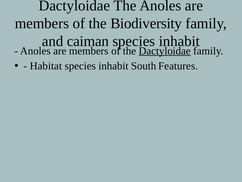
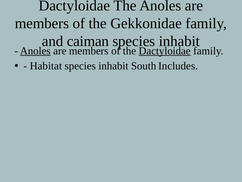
Biodiversity: Biodiversity -> Gekkonidae
Anoles at (35, 51) underline: none -> present
Features: Features -> Includes
